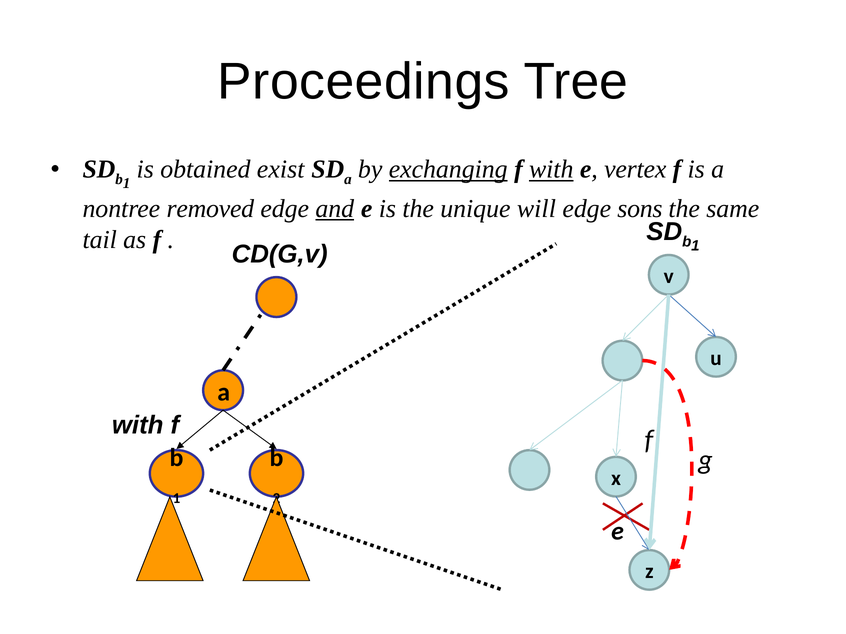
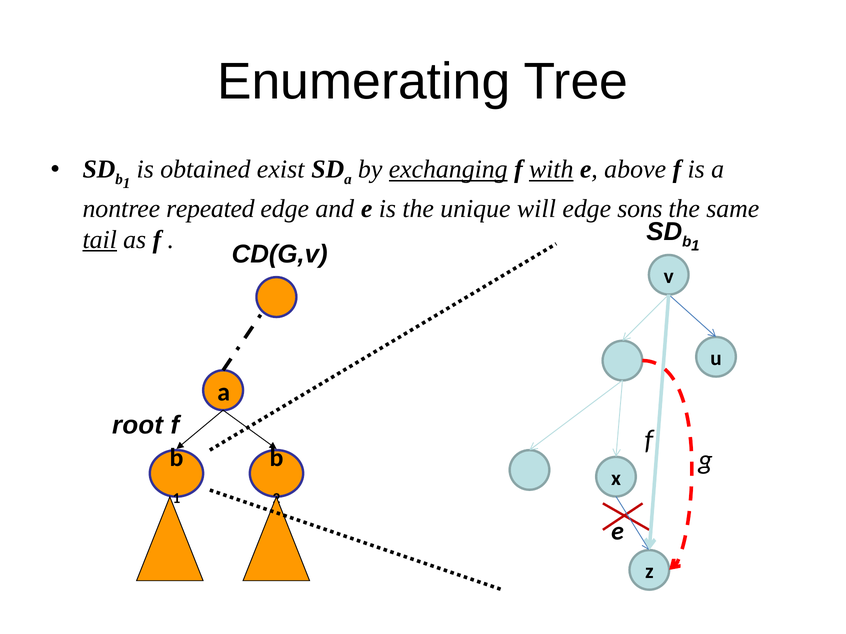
Proceedings: Proceedings -> Enumerating
vertex: vertex -> above
removed: removed -> repeated
and underline: present -> none
tail underline: none -> present
with at (138, 425): with -> root
